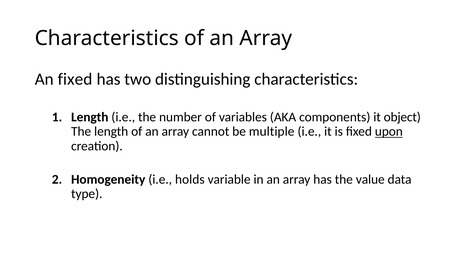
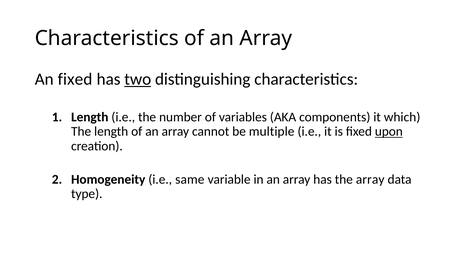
two underline: none -> present
object: object -> which
holds: holds -> same
the value: value -> array
